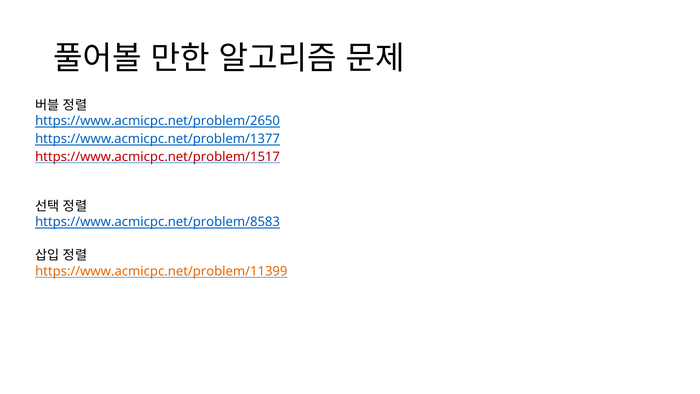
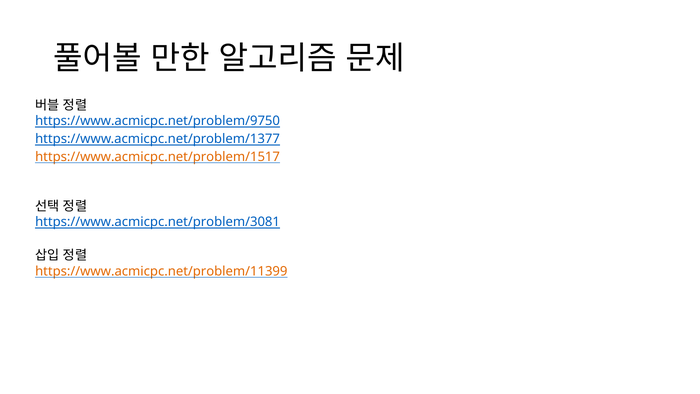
https://www.acmicpc.net/problem/2650: https://www.acmicpc.net/problem/2650 -> https://www.acmicpc.net/problem/9750
https://www.acmicpc.net/problem/1517 colour: red -> orange
https://www.acmicpc.net/problem/8583: https://www.acmicpc.net/problem/8583 -> https://www.acmicpc.net/problem/3081
